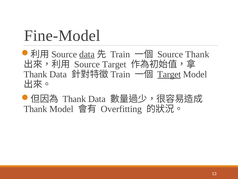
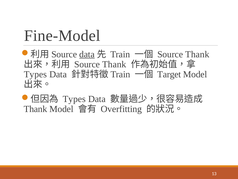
Target at (114, 64): Target -> Thank
Thank at (35, 74): Thank -> Types
Target at (169, 74) underline: present -> none
Thank at (74, 99): Thank -> Types
